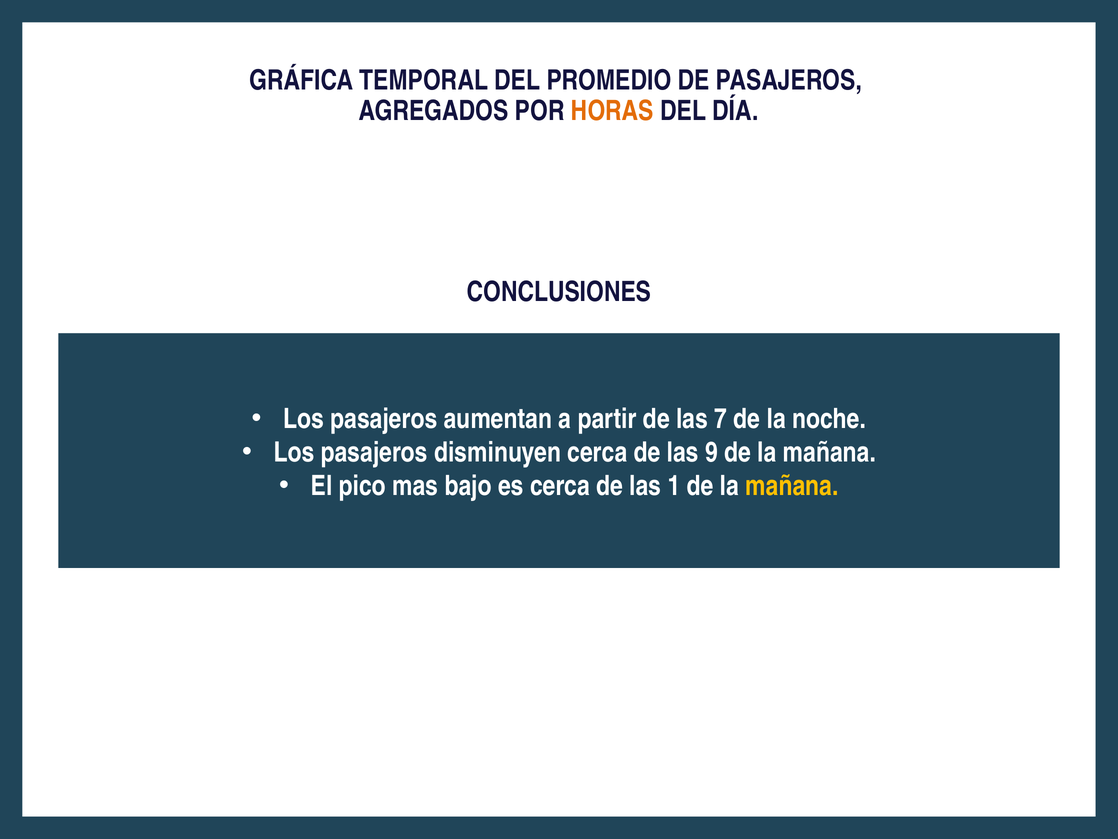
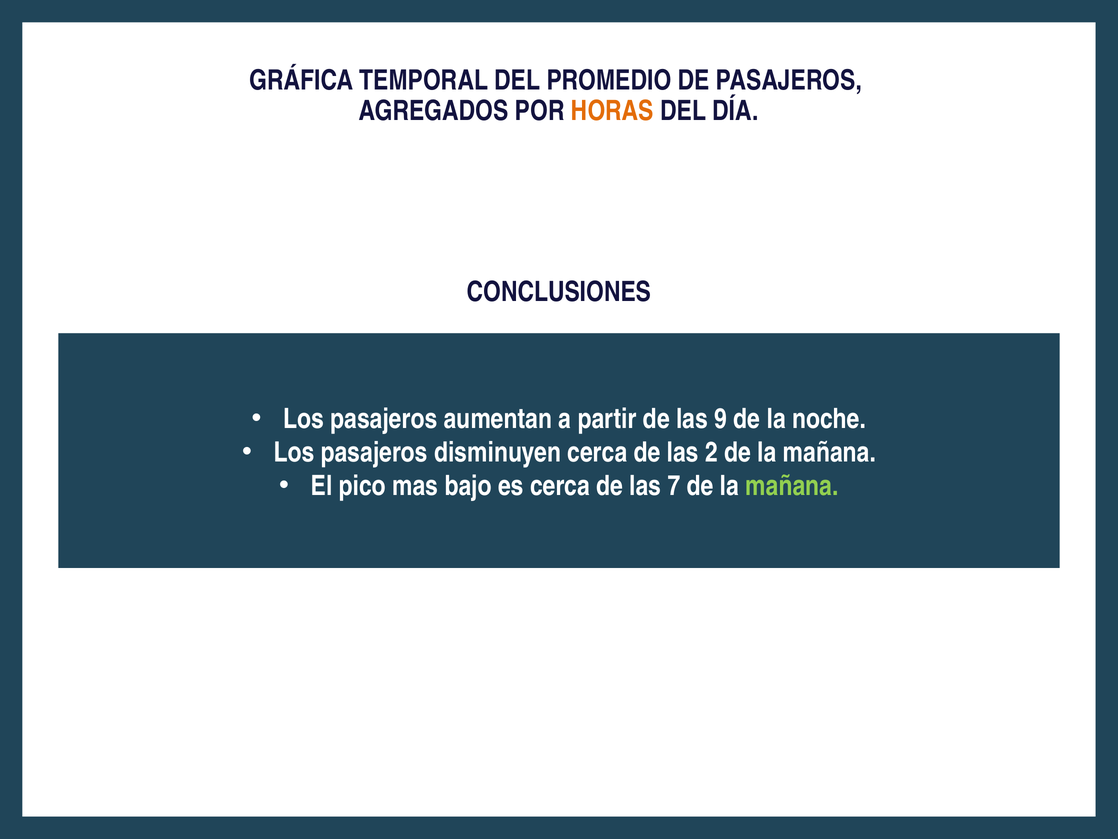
7: 7 -> 9
9: 9 -> 2
1: 1 -> 7
mañana at (792, 486) colour: yellow -> light green
